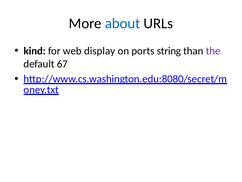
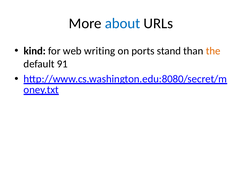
display: display -> writing
string: string -> stand
the colour: purple -> orange
67: 67 -> 91
